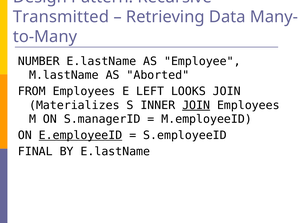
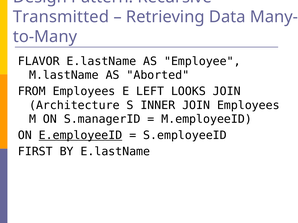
NUMBER: NUMBER -> FLAVOR
Materializes: Materializes -> Architecture
JOIN at (196, 105) underline: present -> none
FINAL: FINAL -> FIRST
